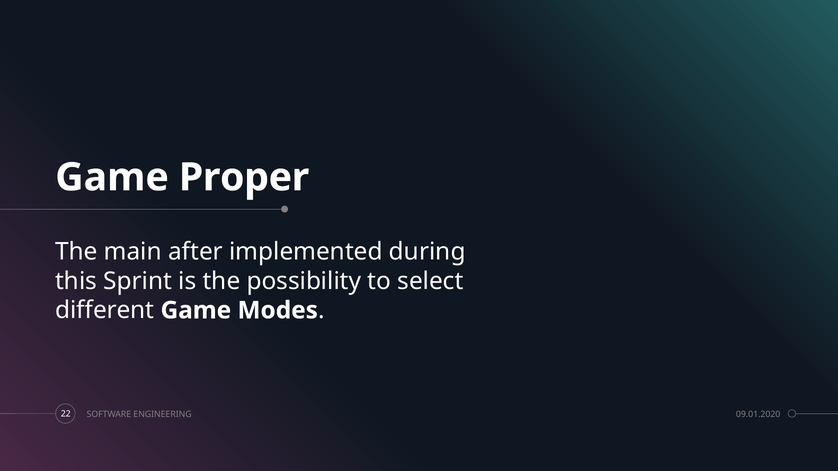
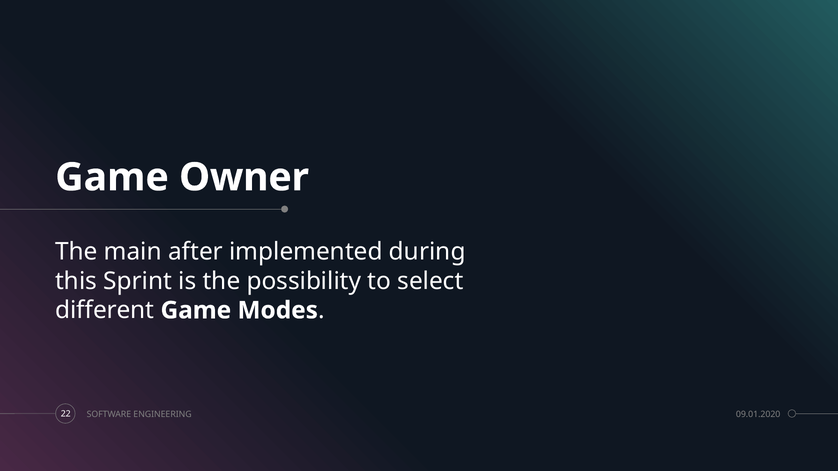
Proper: Proper -> Owner
